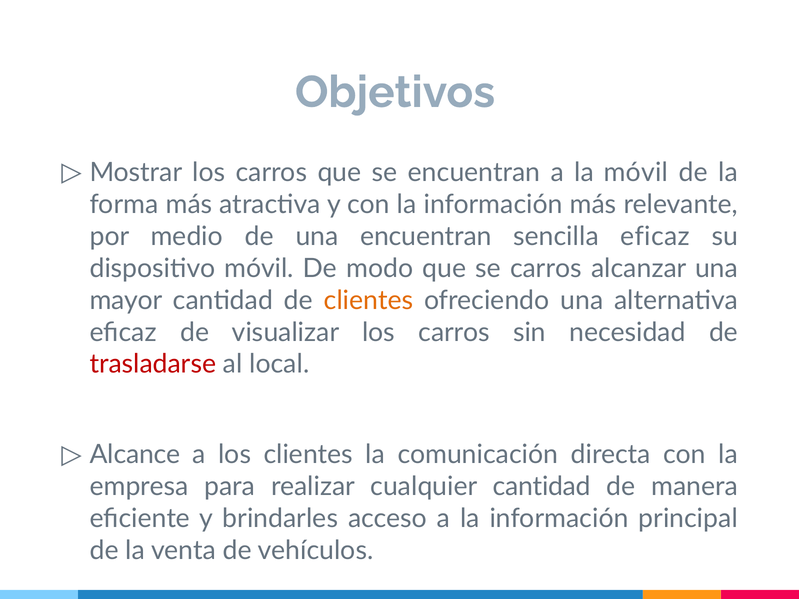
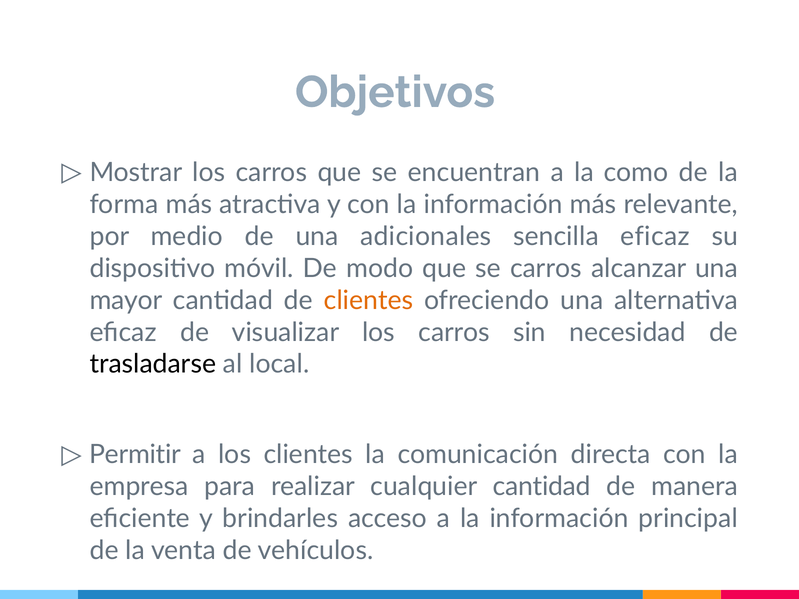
la móvil: móvil -> como
una encuentran: encuentran -> adicionales
trasladarse colour: red -> black
Alcance: Alcance -> Permitir
